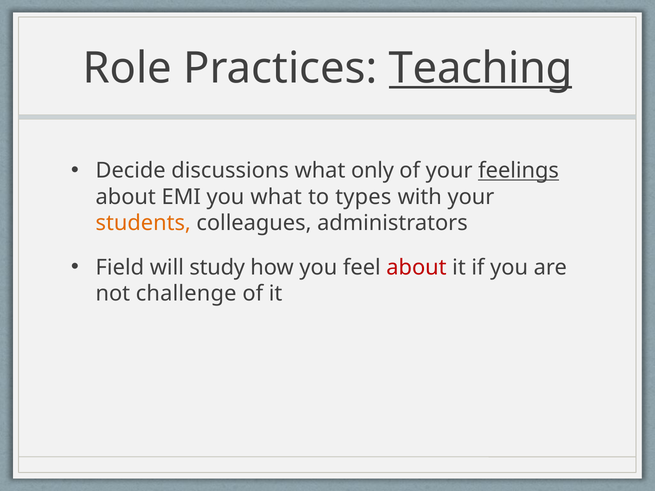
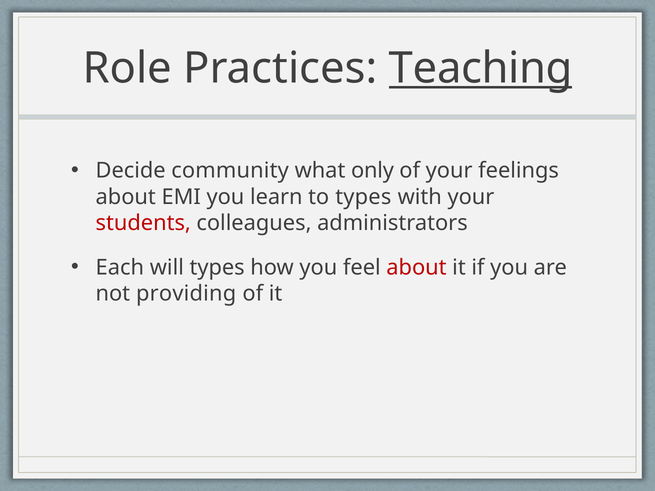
discussions: discussions -> community
feelings underline: present -> none
you what: what -> learn
students colour: orange -> red
Field: Field -> Each
will study: study -> types
challenge: challenge -> providing
